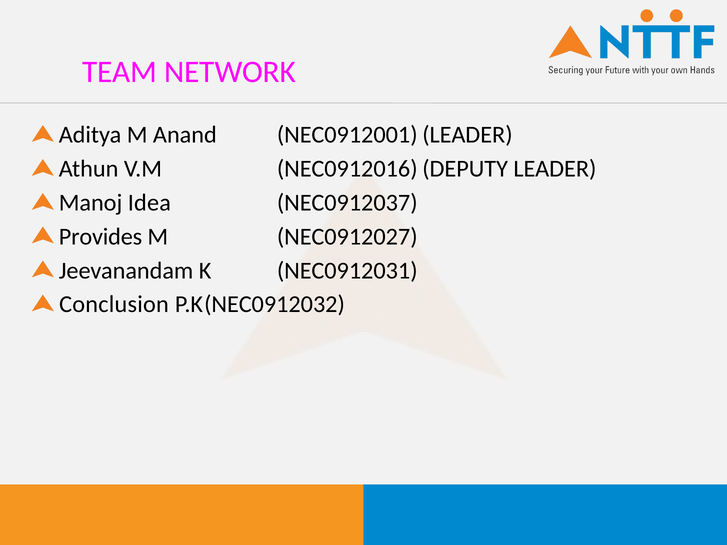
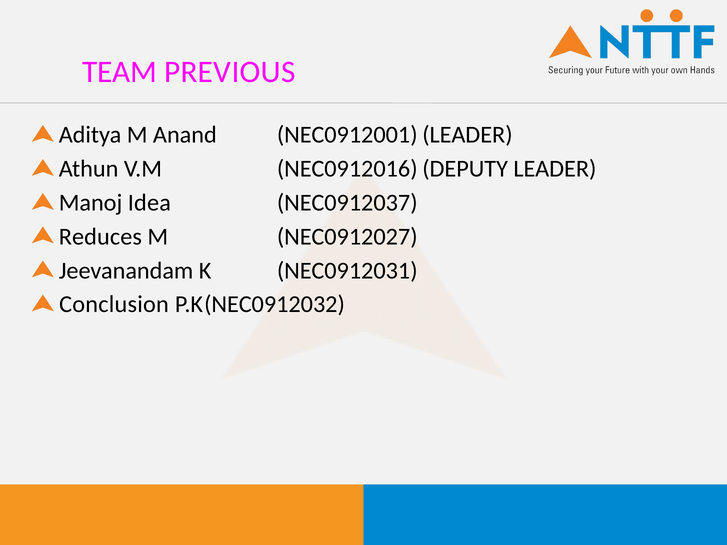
NETWORK: NETWORK -> PREVIOUS
Provides: Provides -> Reduces
